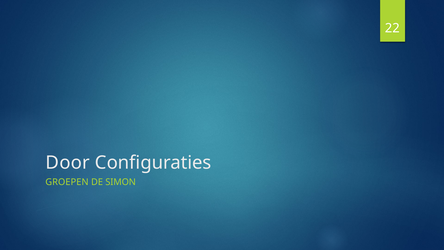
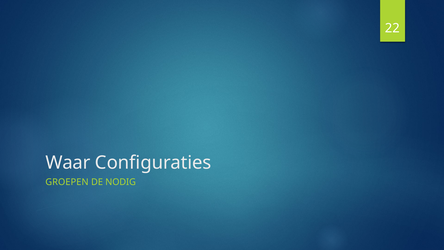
Door: Door -> Waar
SIMON: SIMON -> NODIG
